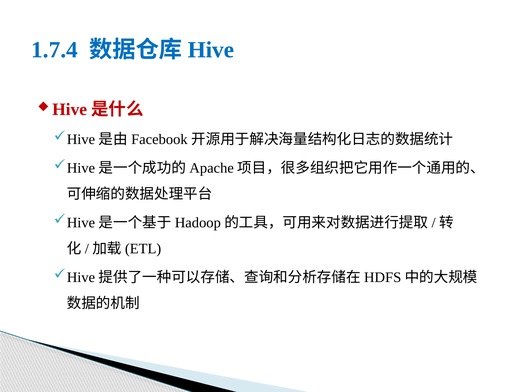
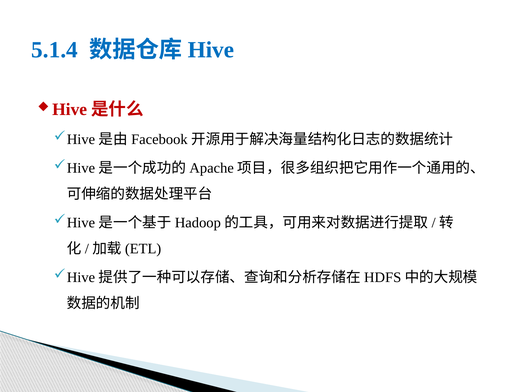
1.7.4: 1.7.4 -> 5.1.4
